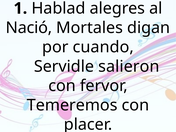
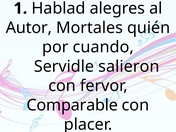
Nació: Nació -> Autor
digan: digan -> quién
Temeremos: Temeremos -> Comparable
